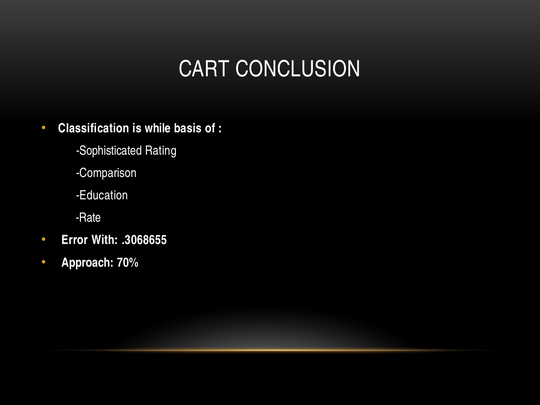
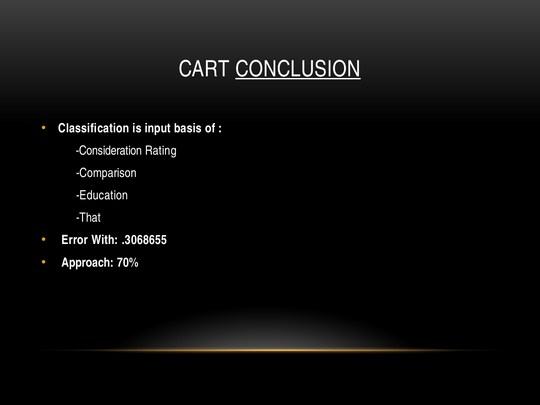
CONCLUSION underline: none -> present
while: while -> input
Sophisticated: Sophisticated -> Consideration
Rate: Rate -> That
